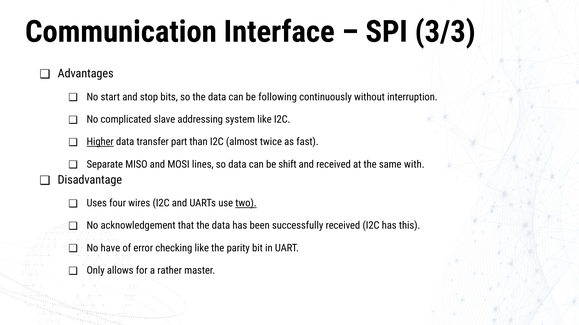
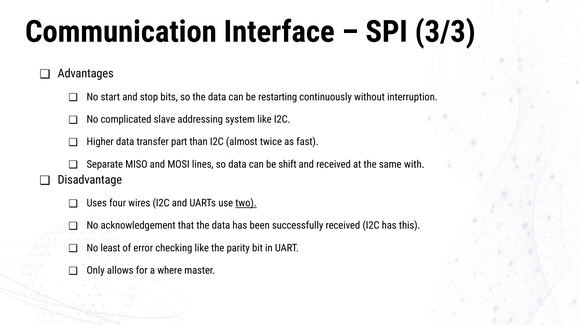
following: following -> restarting
Higher underline: present -> none
have: have -> least
rather: rather -> where
